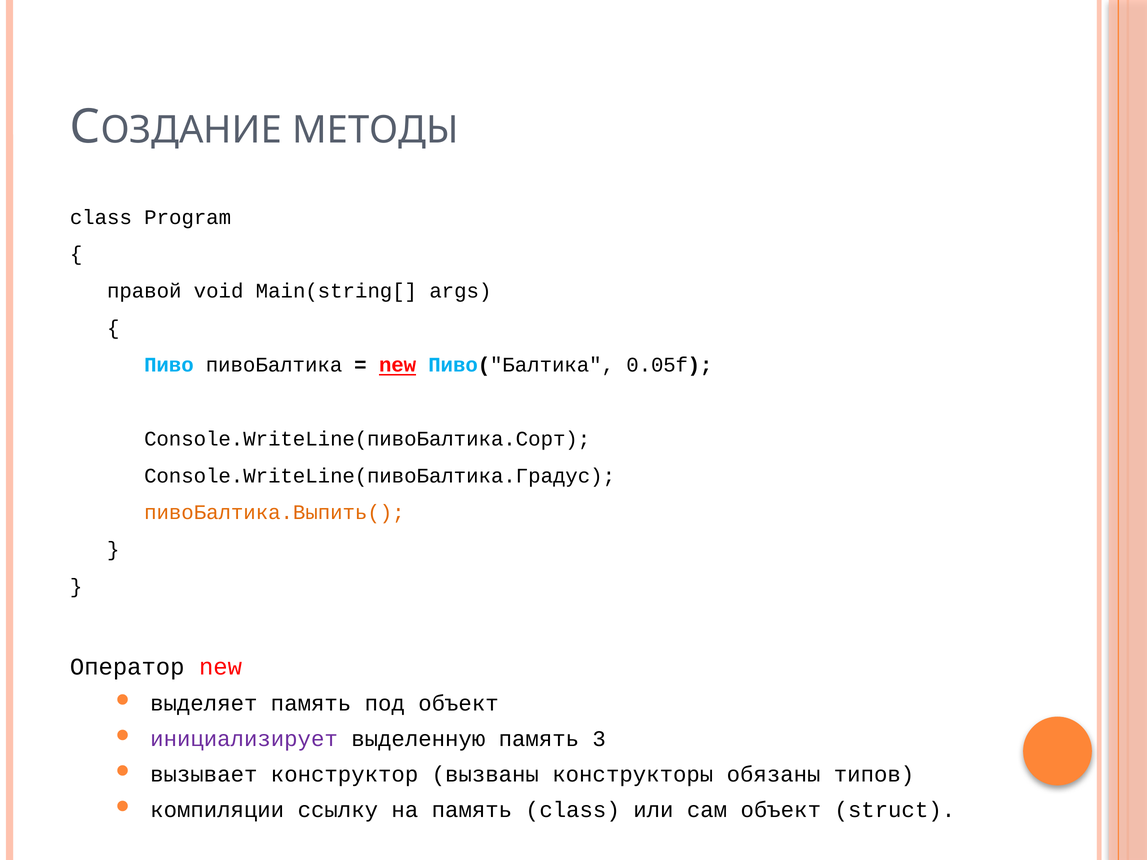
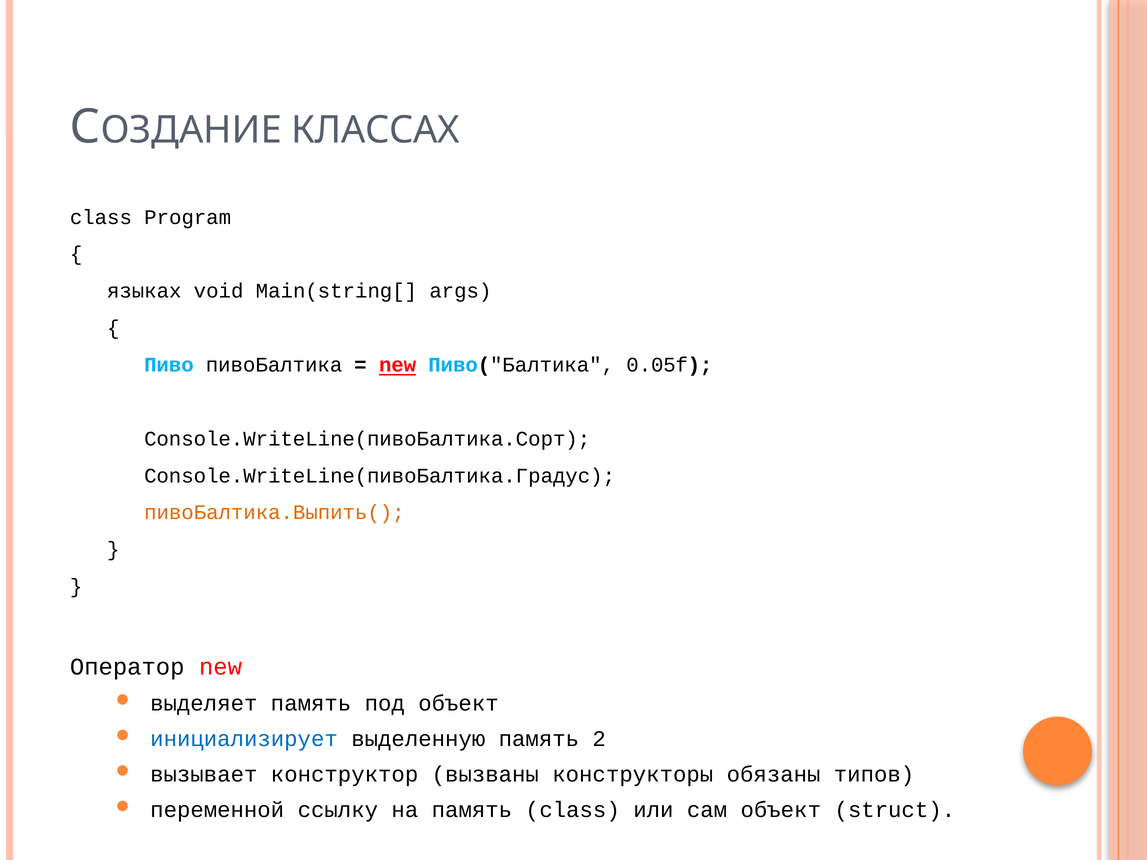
МЕТОДЫ: МЕТОДЫ -> КЛАССАХ
правой: правой -> языках
инициализирует colour: purple -> blue
3: 3 -> 2
компиляции: компиляции -> переменной
